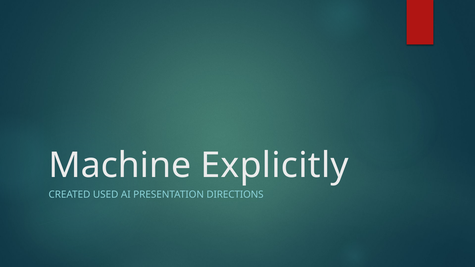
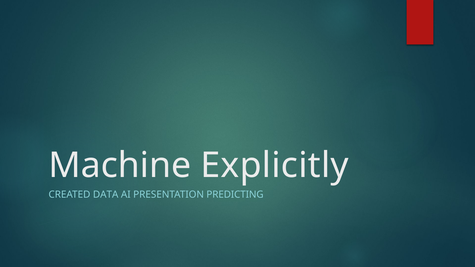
USED: USED -> DATA
DIRECTIONS: DIRECTIONS -> PREDICTING
